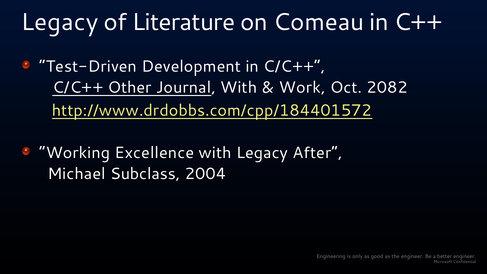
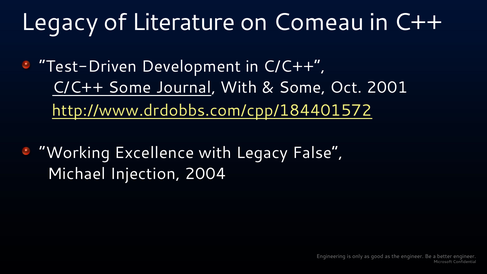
C/C++ Other: Other -> Some
Work at (302, 87): Work -> Some
2082: 2082 -> 2001
After: After -> False
Subclass: Subclass -> Injection
